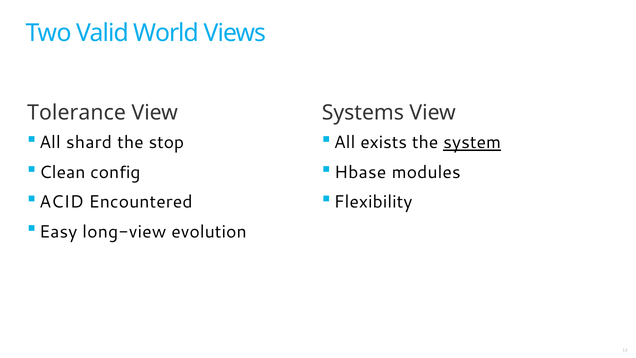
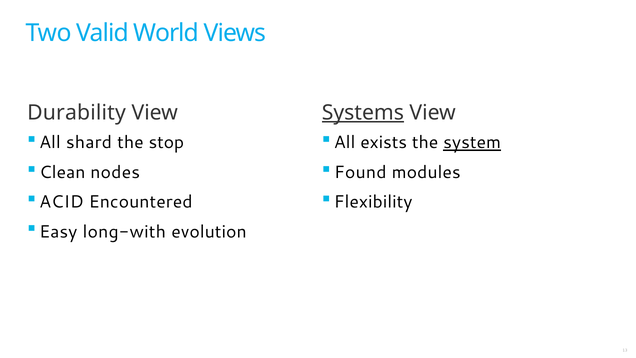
Tolerance: Tolerance -> Durability
Systems underline: none -> present
config: config -> nodes
Hbase: Hbase -> Found
long-view: long-view -> long-with
